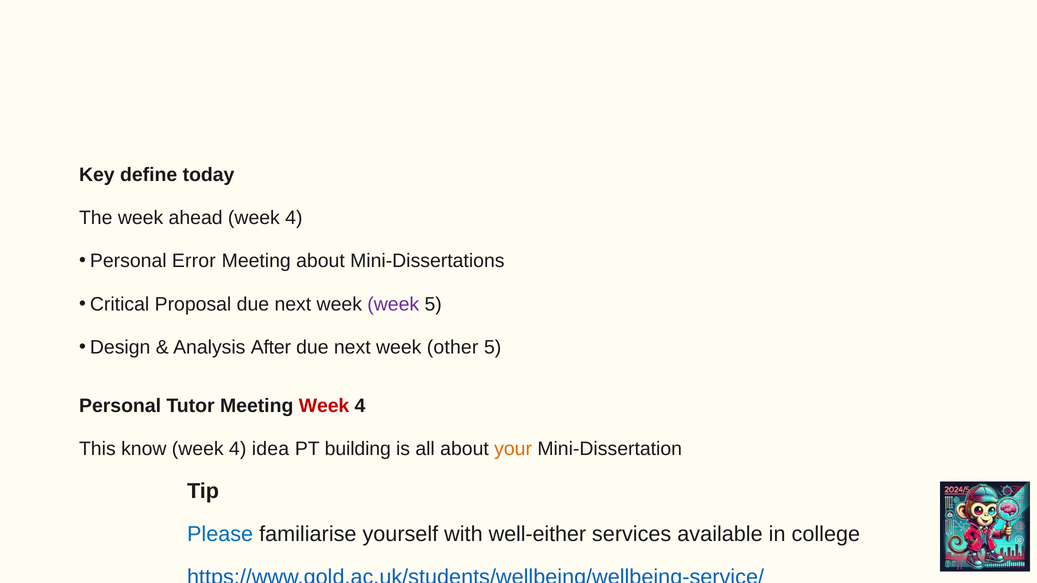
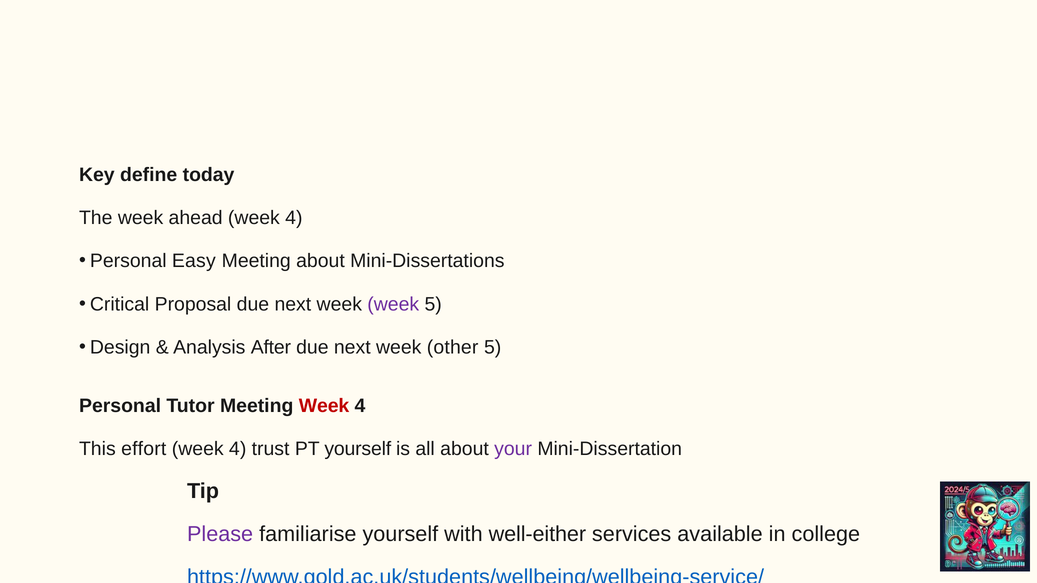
Error: Error -> Easy
know: know -> effort
idea: idea -> trust
PT building: building -> yourself
your colour: orange -> purple
Please colour: blue -> purple
